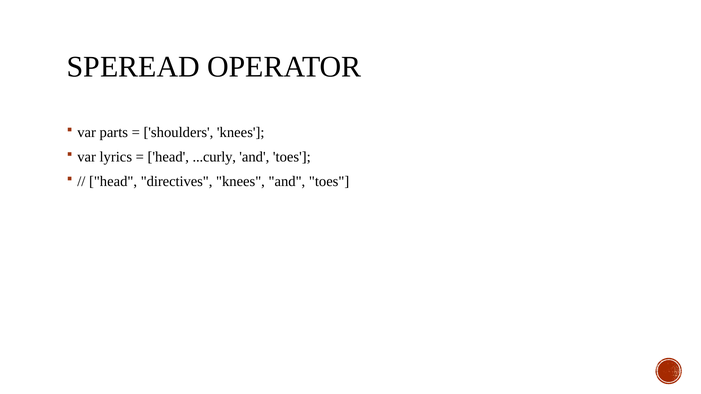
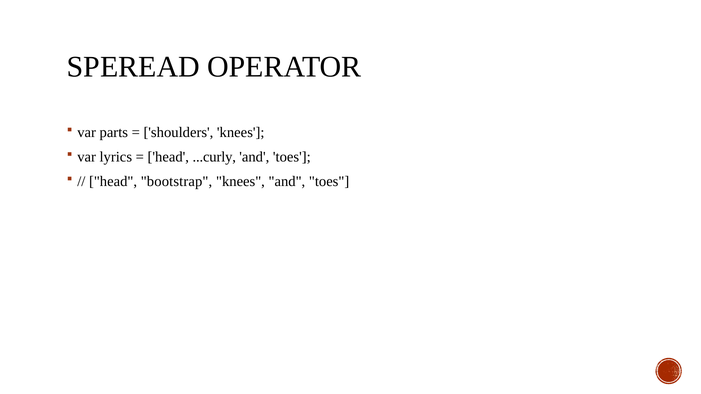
directives: directives -> bootstrap
